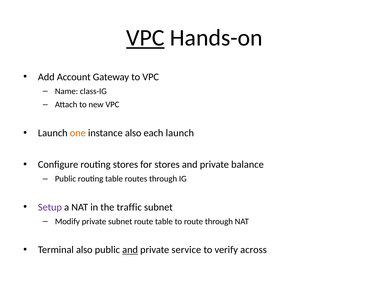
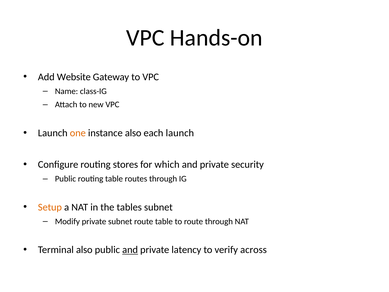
VPC at (145, 38) underline: present -> none
Account: Account -> Website
for stores: stores -> which
balance: balance -> security
Setup colour: purple -> orange
traffic: traffic -> tables
service: service -> latency
